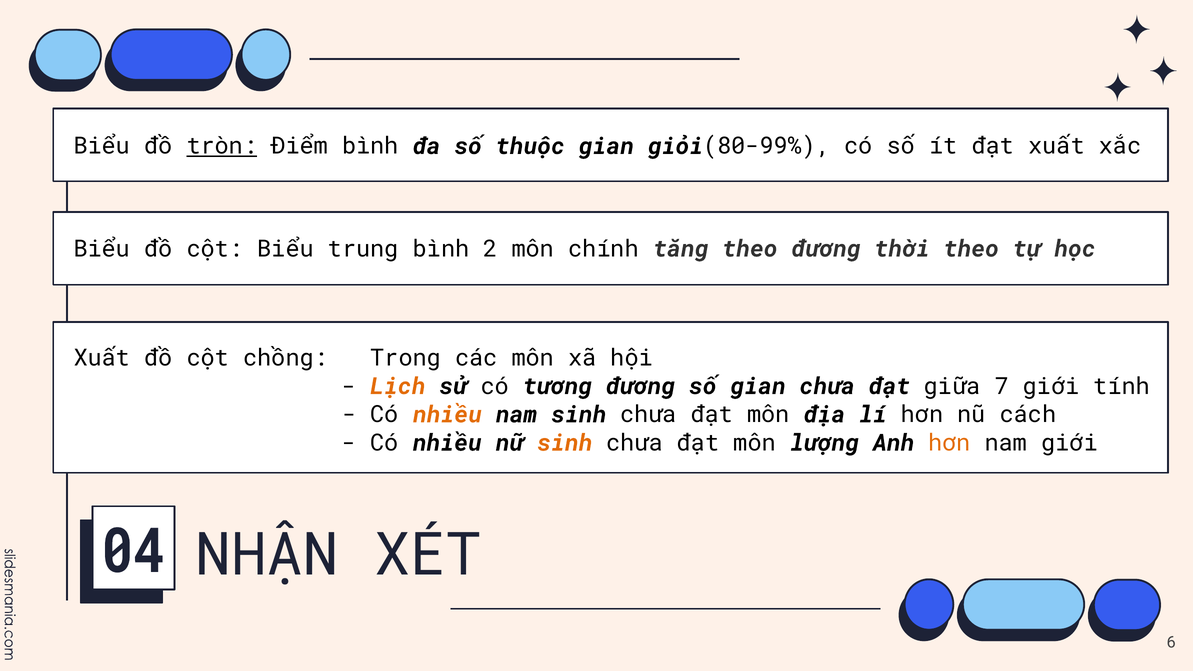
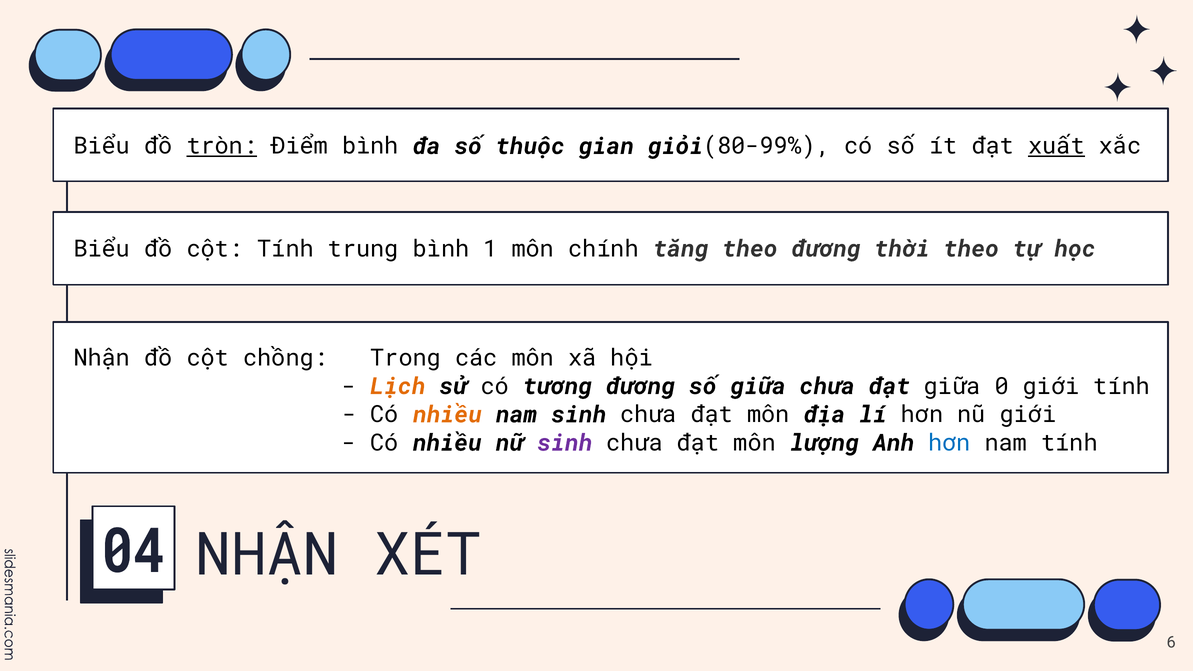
xuất at (1056, 146) underline: none -> present
cột Biểu: Biểu -> Tính
2: 2 -> 1
Xuất at (102, 358): Xuất -> Nhận
số gian: gian -> giữa
7: 7 -> 0
nũ cách: cách -> giới
sinh at (565, 443) colour: orange -> purple
hơn at (949, 443) colour: orange -> blue
nam giới: giới -> tính
